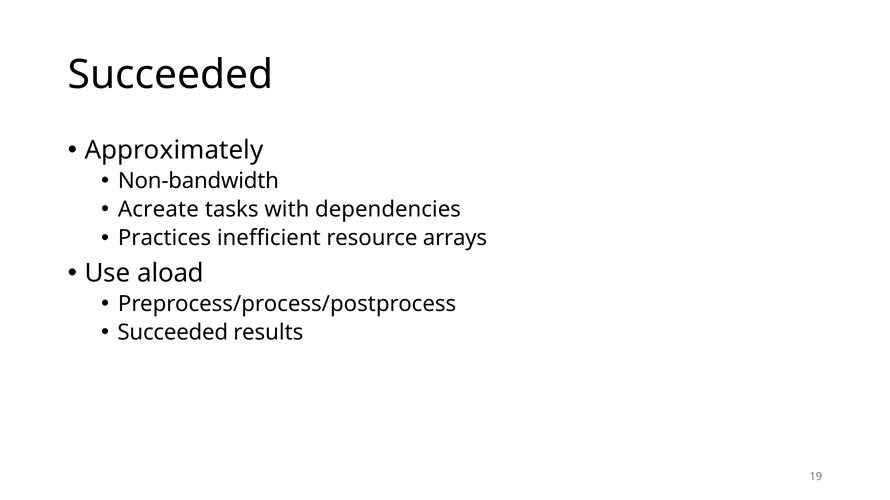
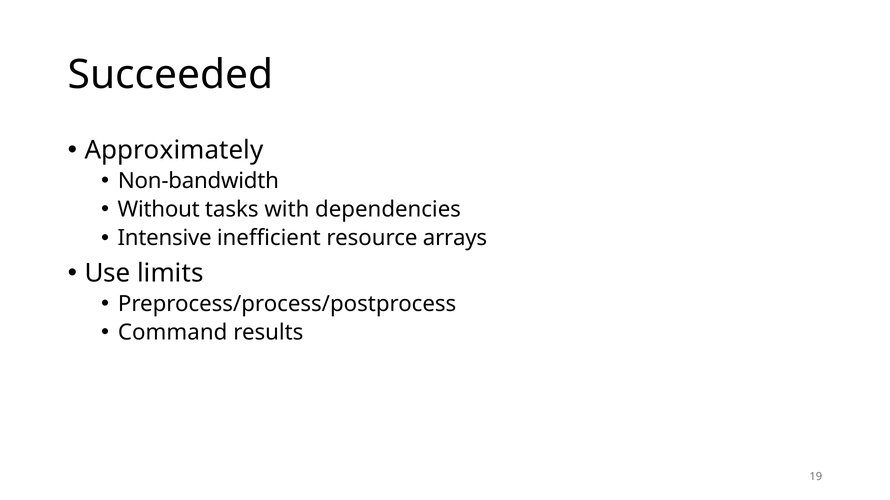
Acreate: Acreate -> Without
Practices: Practices -> Intensive
aload: aload -> limits
Succeeded at (173, 333): Succeeded -> Command
